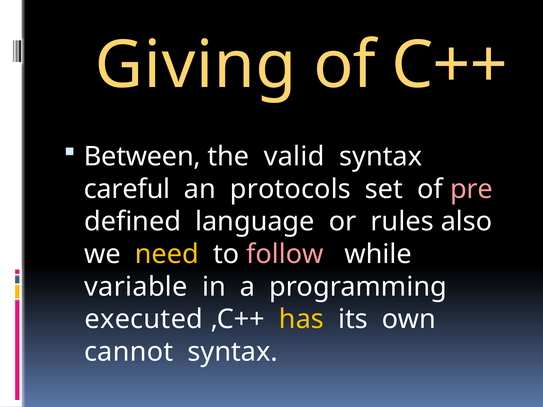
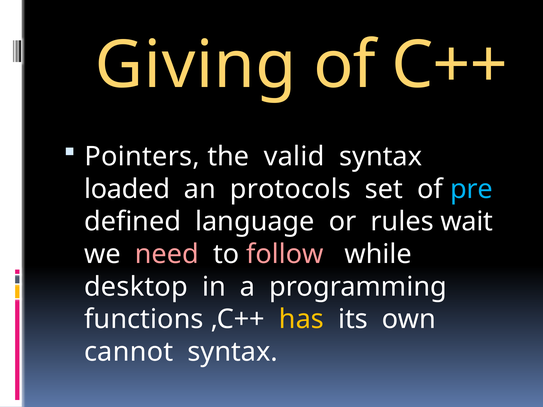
Between: Between -> Pointers
careful: careful -> loaded
pre colour: pink -> light blue
also: also -> wait
need colour: yellow -> pink
variable: variable -> desktop
executed: executed -> functions
